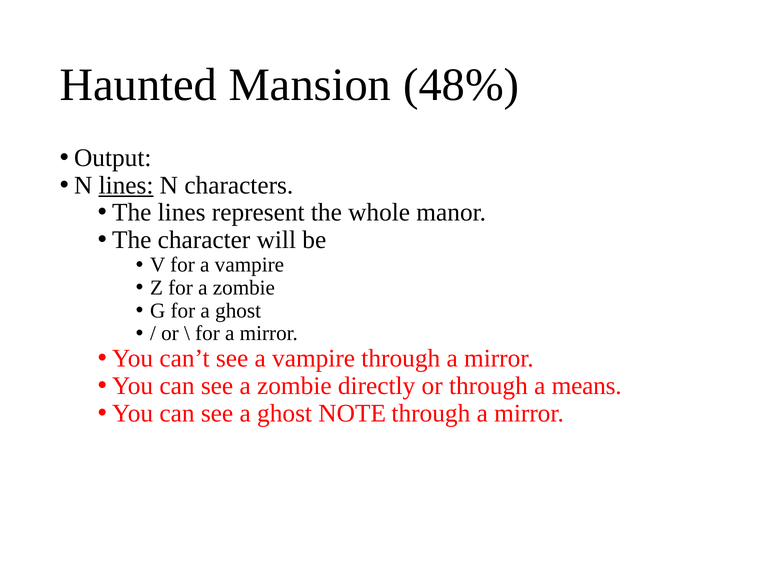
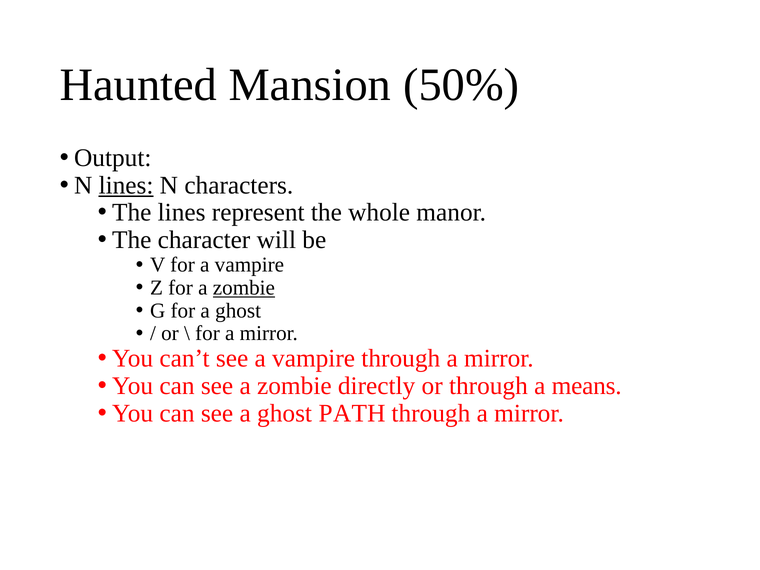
48%: 48% -> 50%
zombie at (244, 288) underline: none -> present
NOTE: NOTE -> PATH
